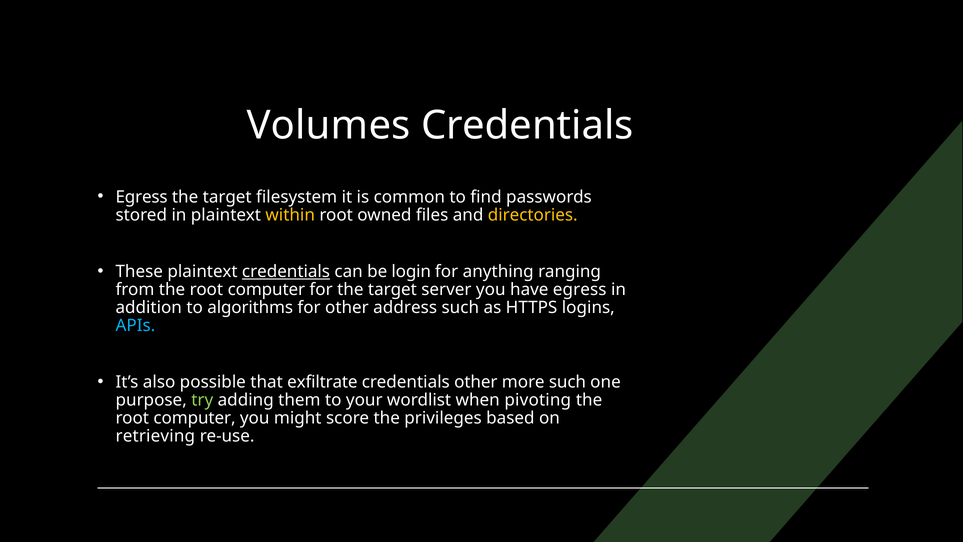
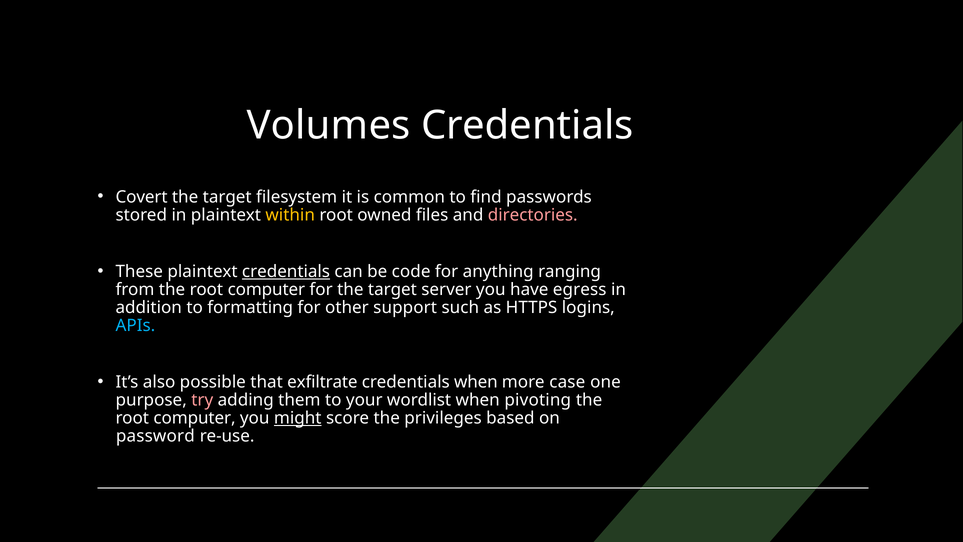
Egress at (142, 197): Egress -> Covert
directories colour: yellow -> pink
login: login -> code
algorithms: algorithms -> formatting
address: address -> support
credentials other: other -> when
more such: such -> case
try colour: light green -> pink
might underline: none -> present
retrieving: retrieving -> password
